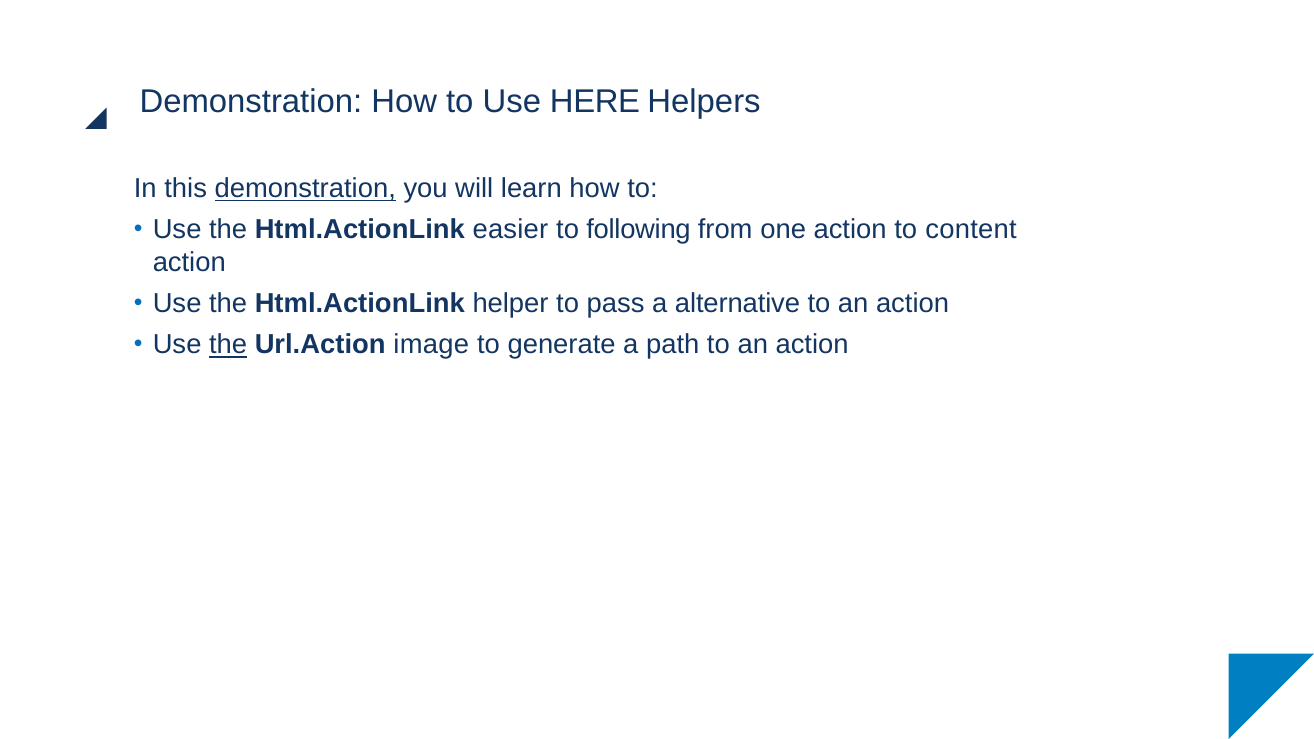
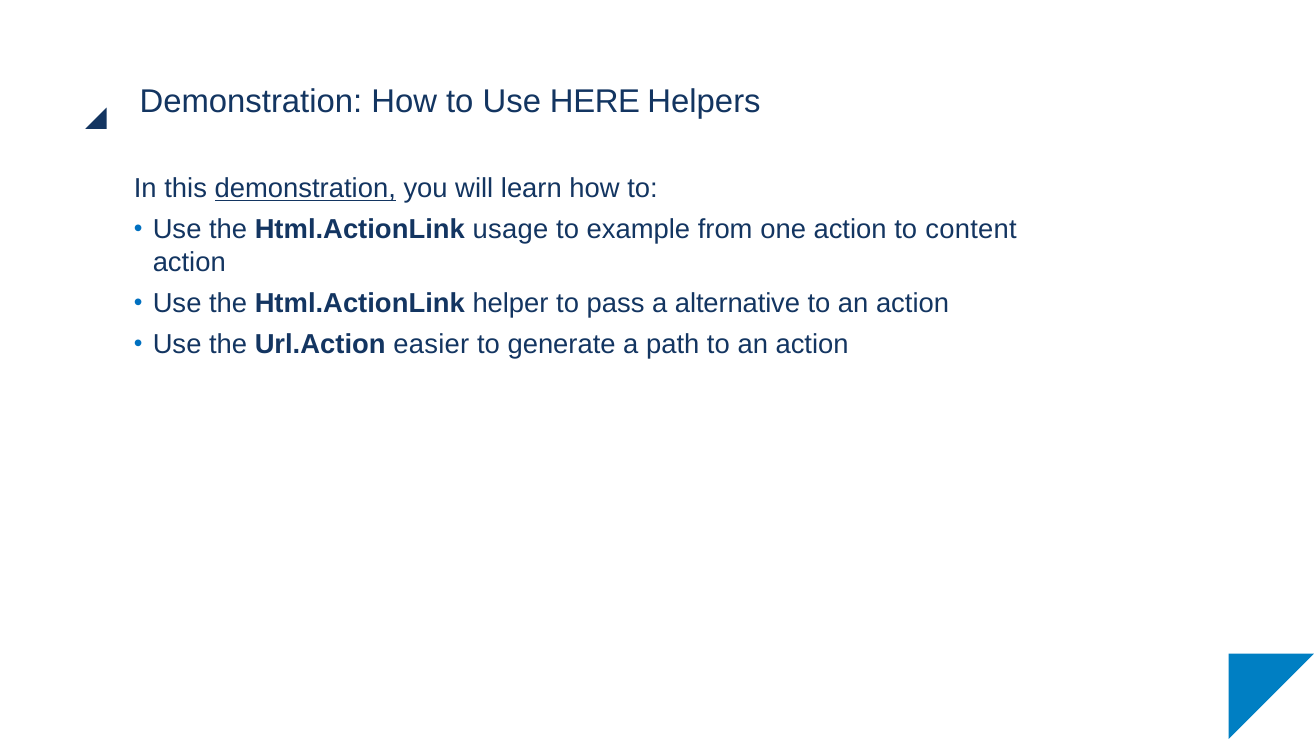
easier: easier -> usage
following: following -> example
the at (228, 345) underline: present -> none
image: image -> easier
